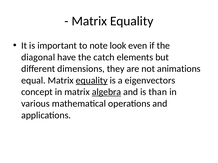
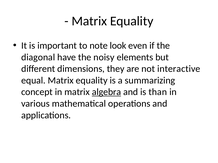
catch: catch -> noisy
animations: animations -> interactive
equality at (92, 81) underline: present -> none
eigenvectors: eigenvectors -> summarizing
